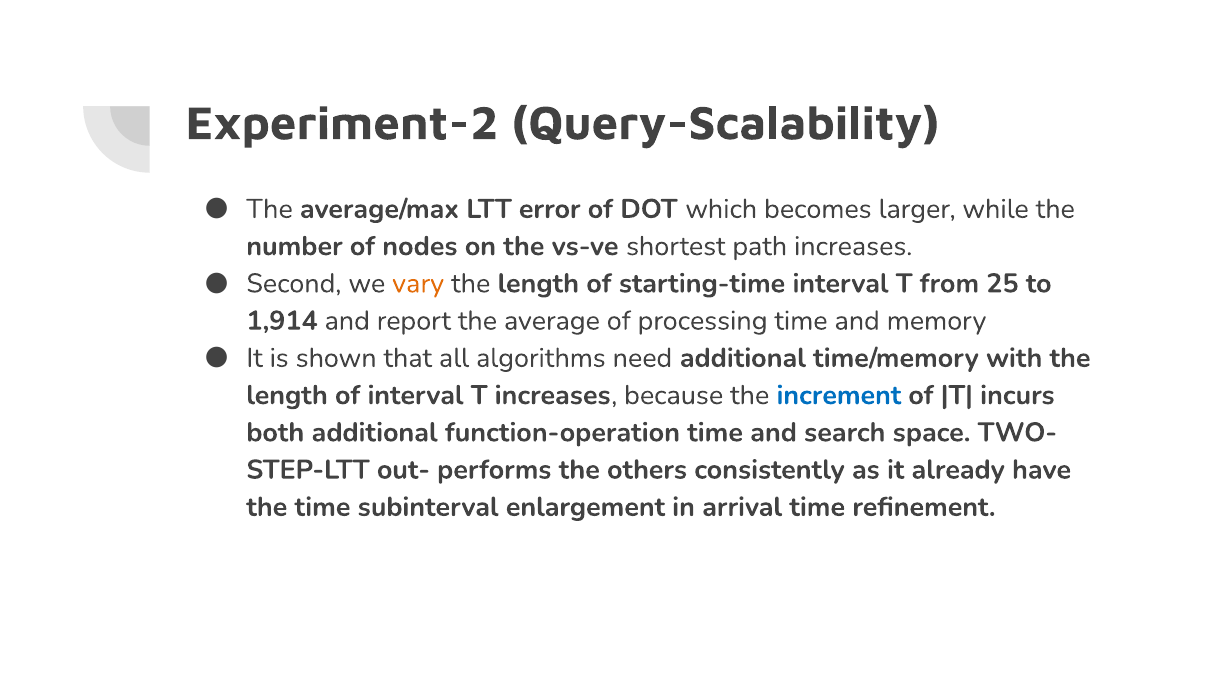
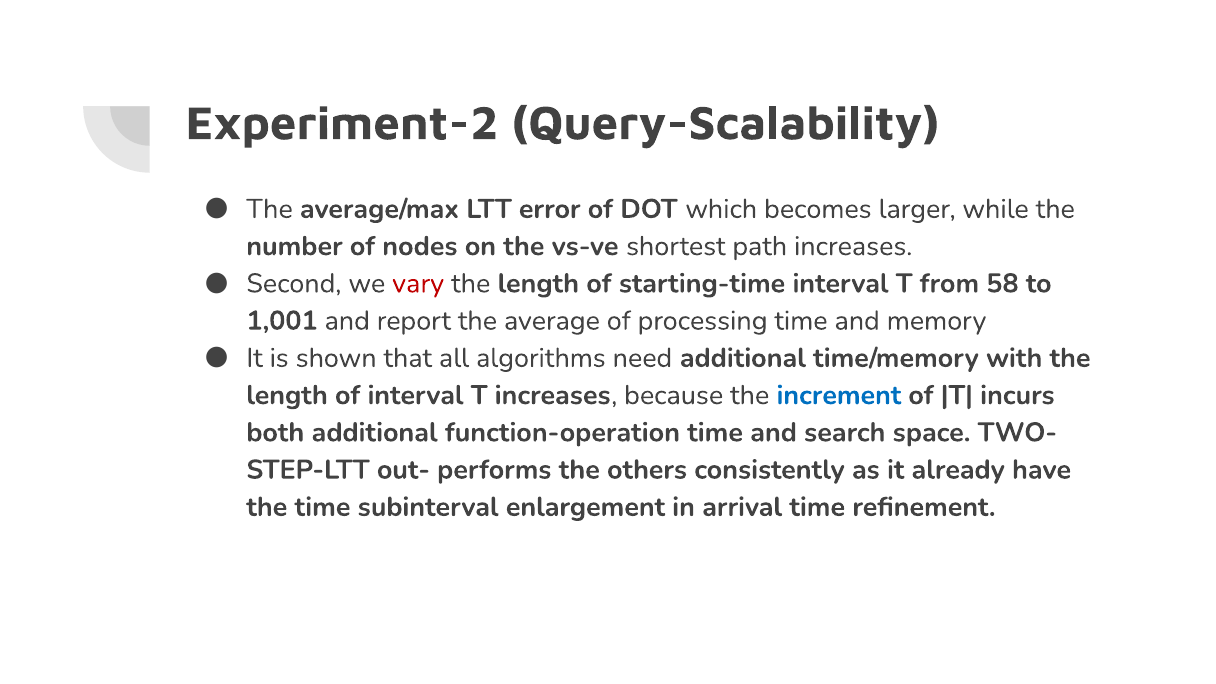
vary colour: orange -> red
25: 25 -> 58
1,914: 1,914 -> 1,001
